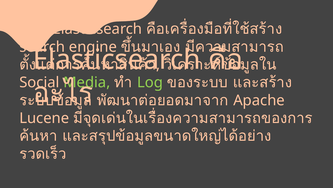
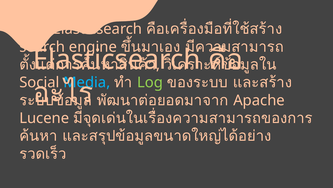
Media colour: light green -> light blue
